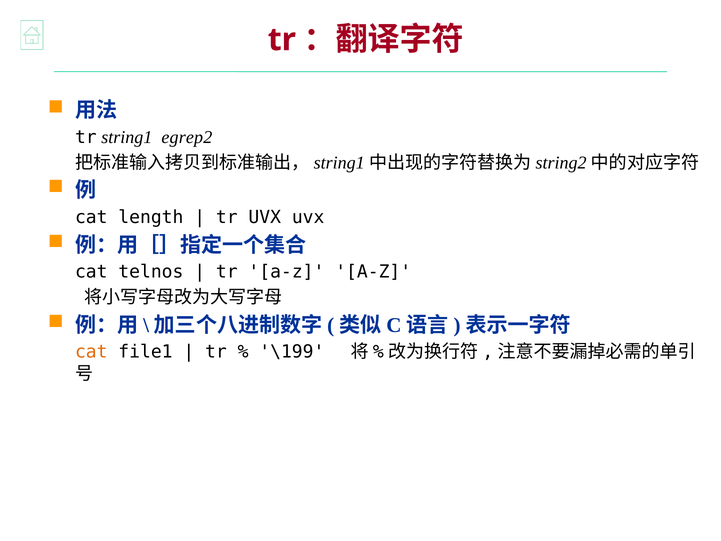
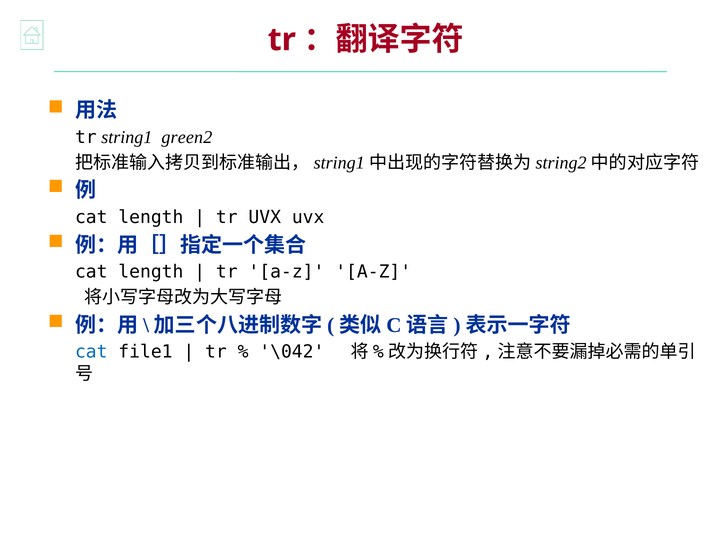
egrep2: egrep2 -> green2
telnos at (151, 272): telnos -> length
cat at (91, 352) colour: orange -> blue
\199: \199 -> \042
